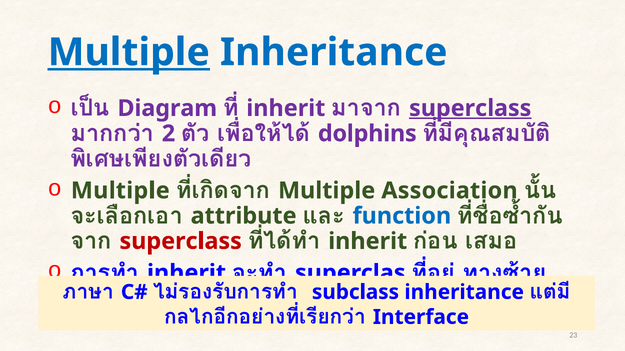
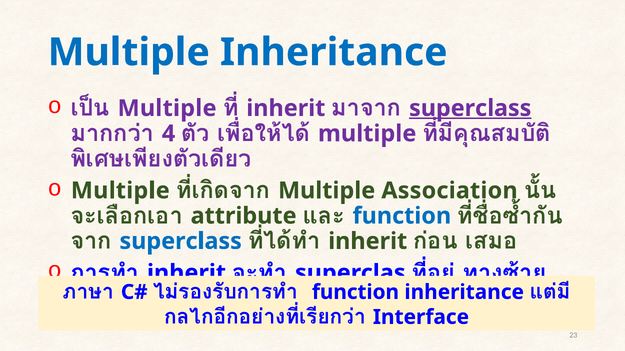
Multiple at (129, 52) underline: present -> none
Diagram at (167, 108): Diagram -> Multiple
2: 2 -> 4
dolphins at (367, 134): dolphins -> multiple
superclass at (181, 242) colour: red -> blue
subclass at (355, 293): subclass -> function
